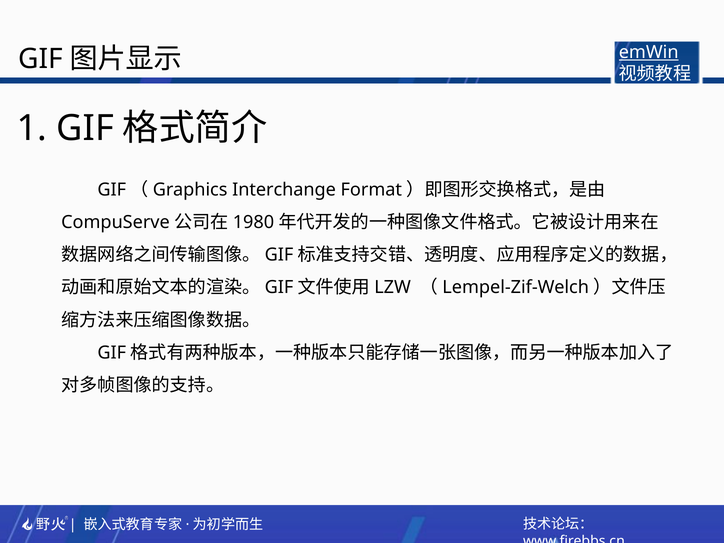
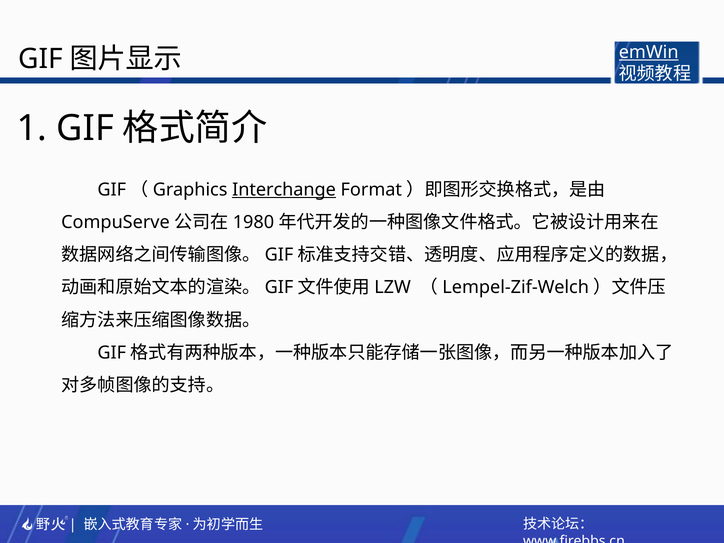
Interchange underline: none -> present
